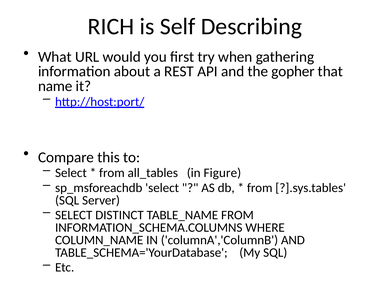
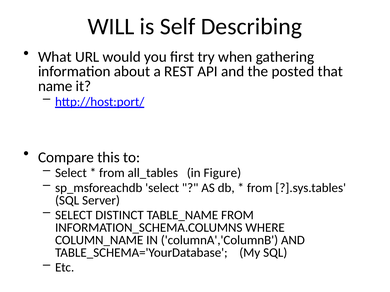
RICH: RICH -> WILL
gopher: gopher -> posted
